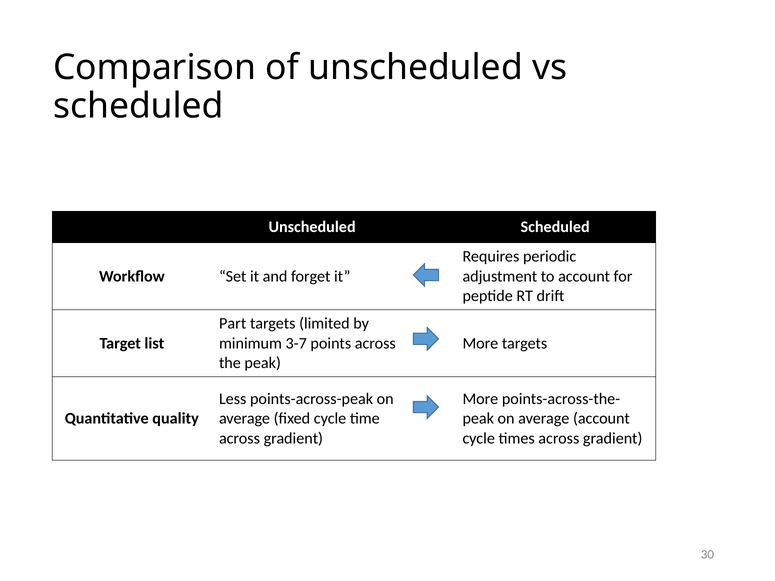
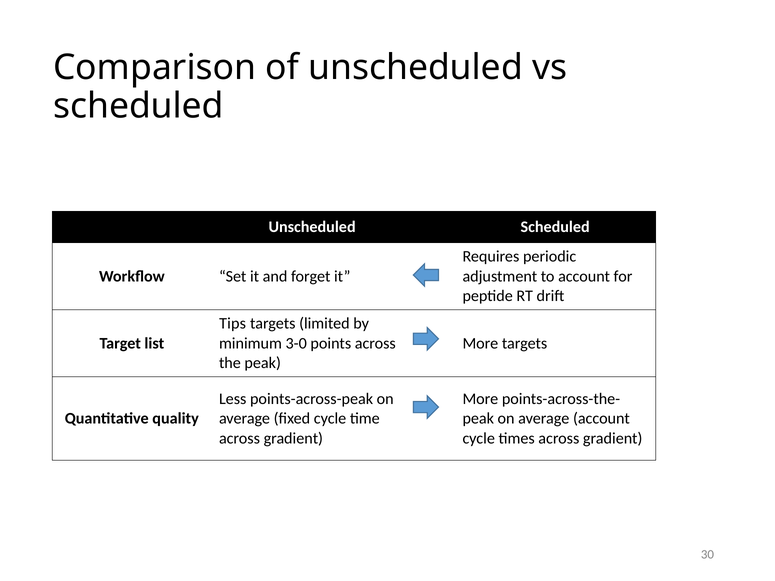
Part: Part -> Tips
3-7: 3-7 -> 3-0
